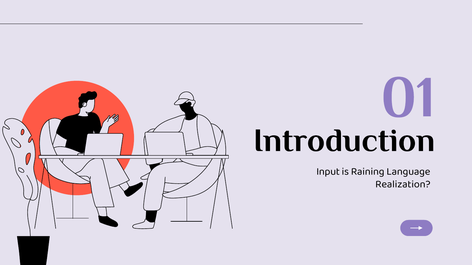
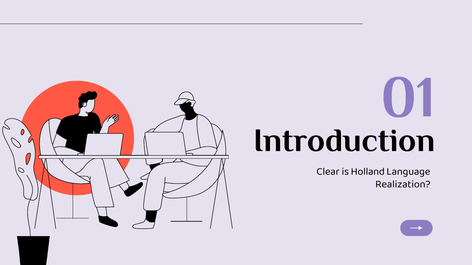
Input: Input -> Clear
Raining: Raining -> Holland
